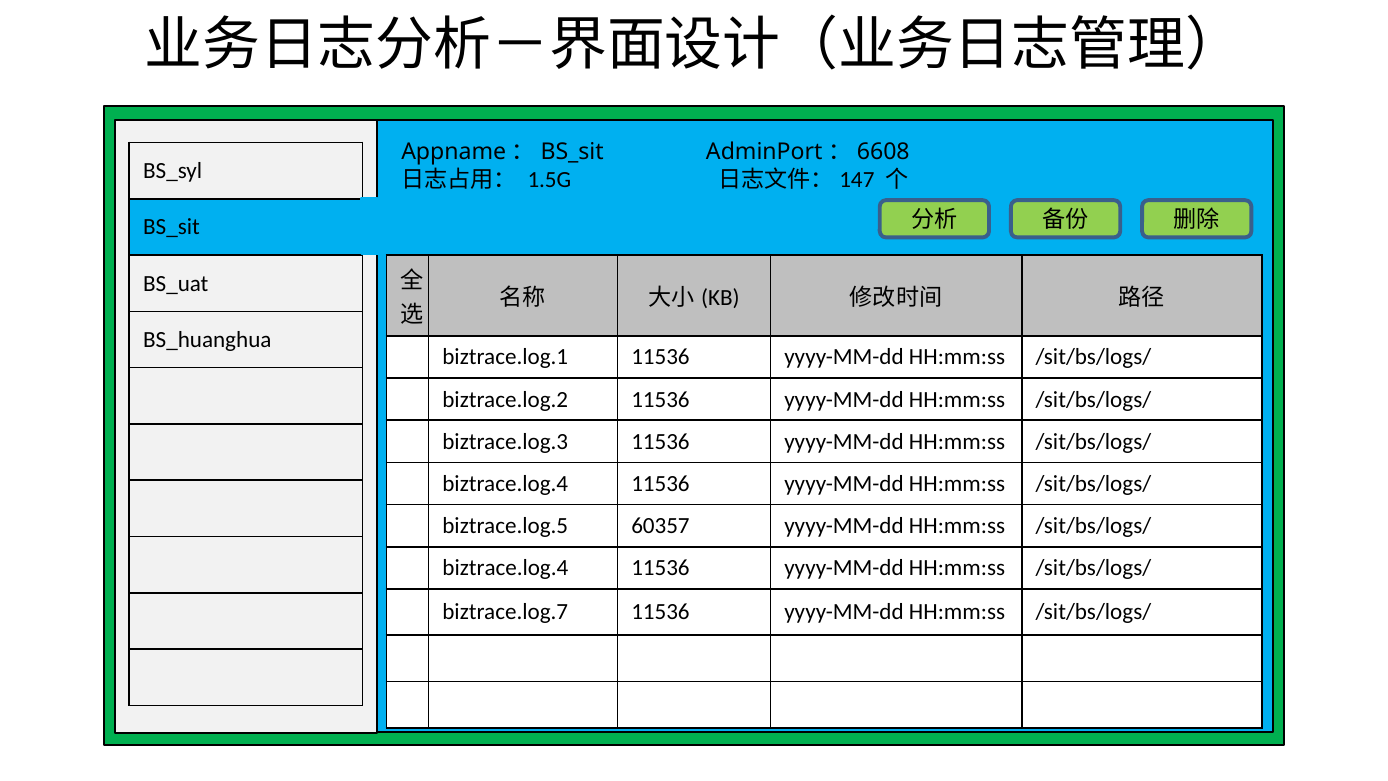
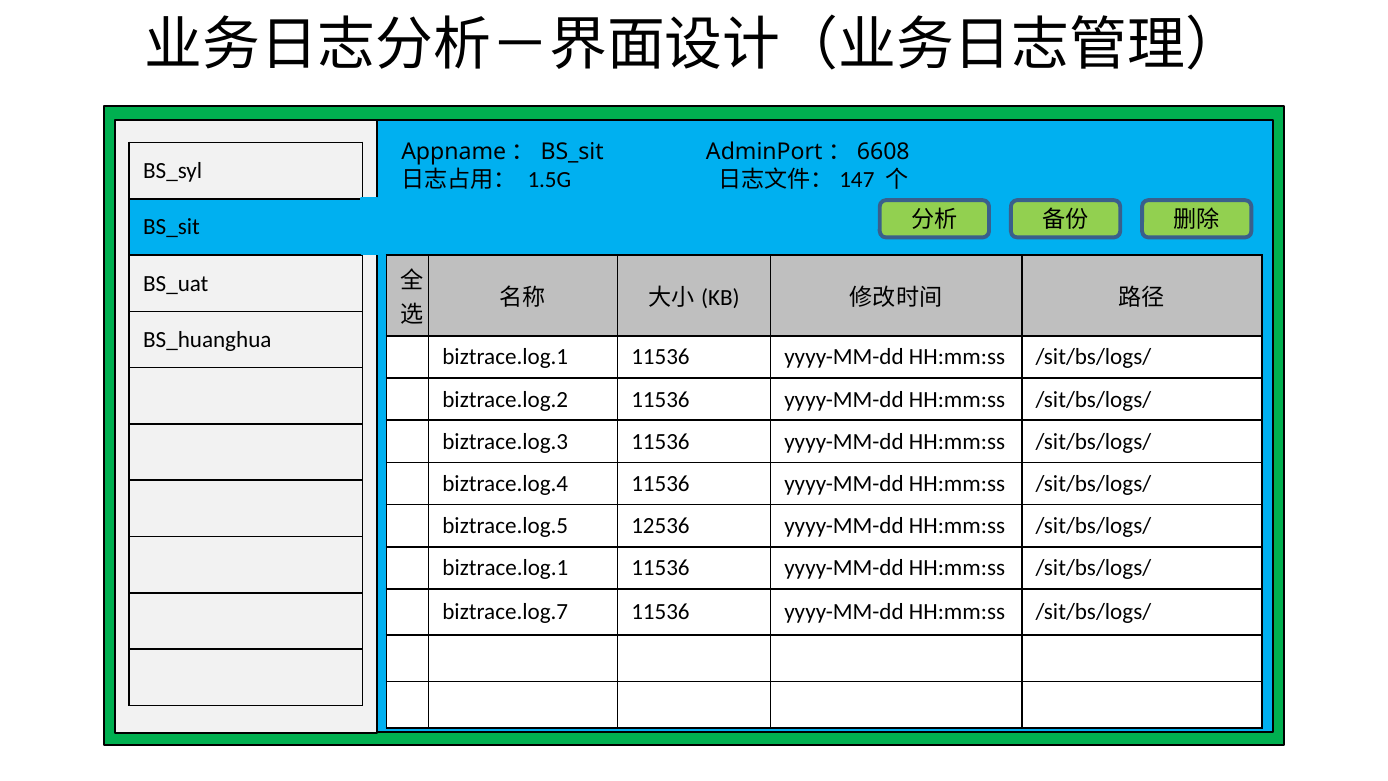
60357: 60357 -> 12536
biztrace.log.4 at (505, 568): biztrace.log.4 -> biztrace.log.1
